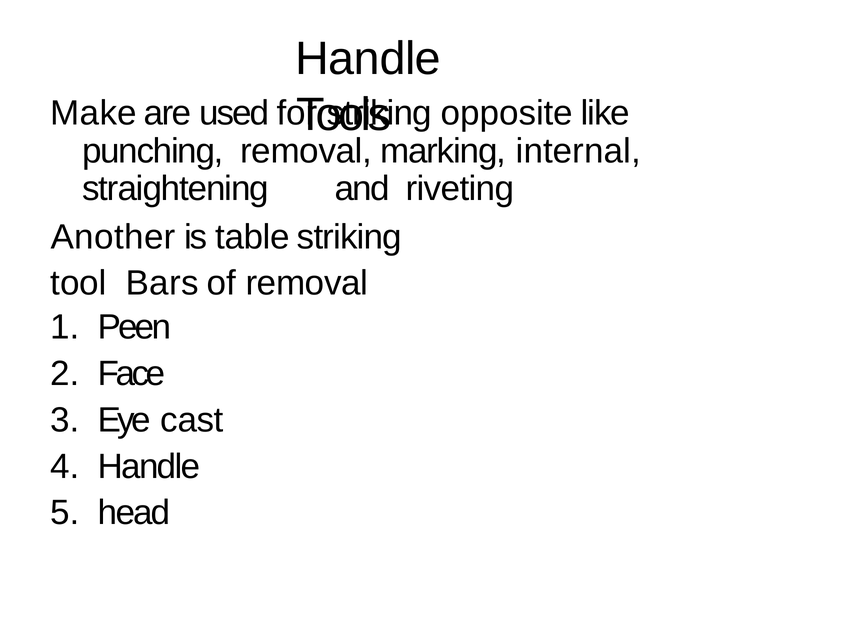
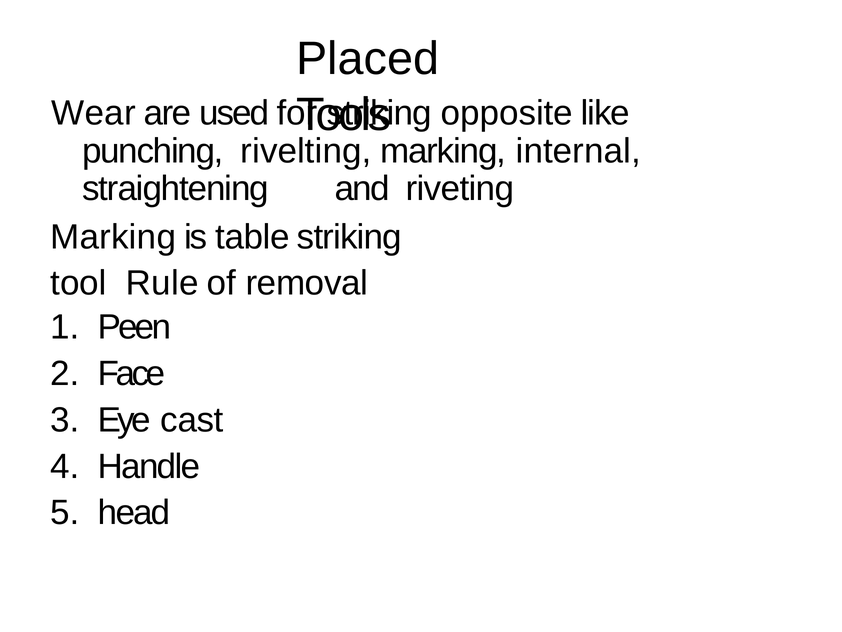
Handle at (368, 59): Handle -> Placed
Make: Make -> Wear
punching removal: removal -> rivelting
Another at (113, 237): Another -> Marking
Bars: Bars -> Rule
